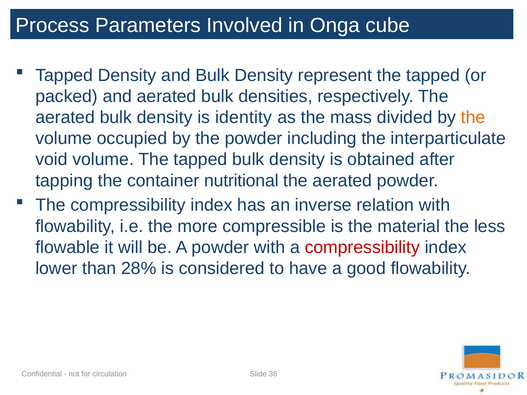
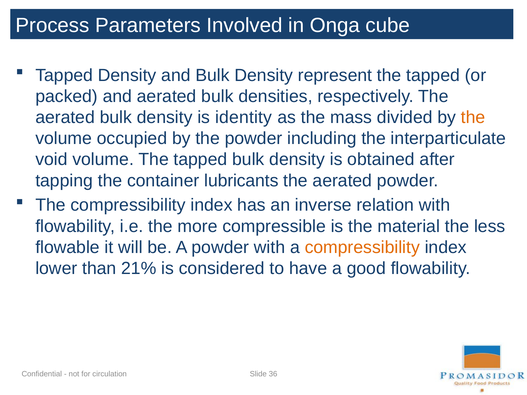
nutritional: nutritional -> lubricants
compressibility at (362, 247) colour: red -> orange
28%: 28% -> 21%
